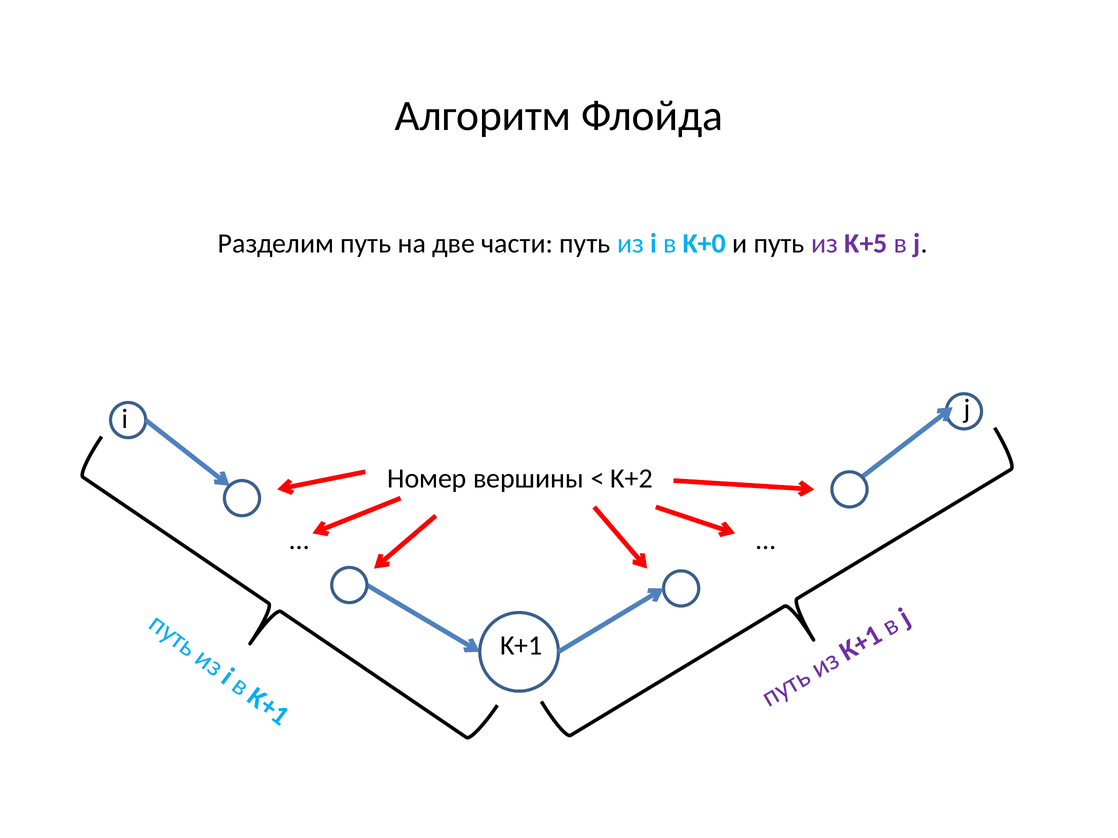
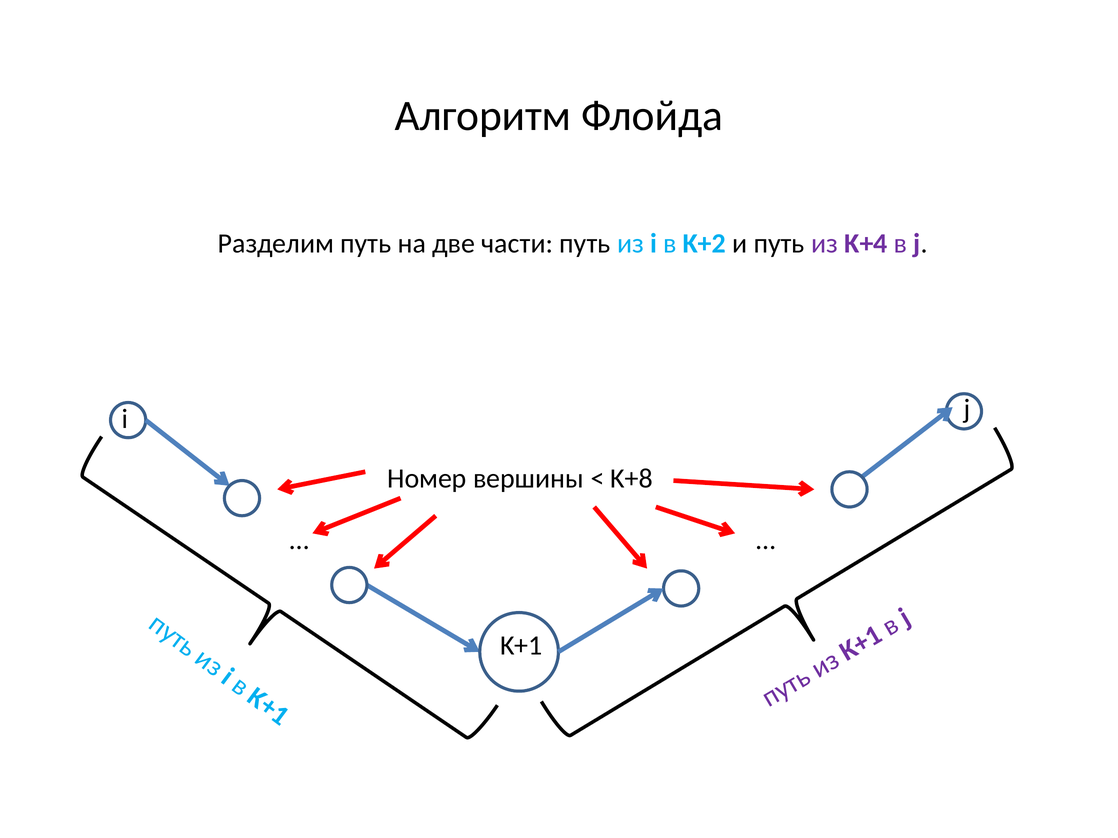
K+0: K+0 -> K+2
K+5: K+5 -> K+4
K+2: K+2 -> K+8
